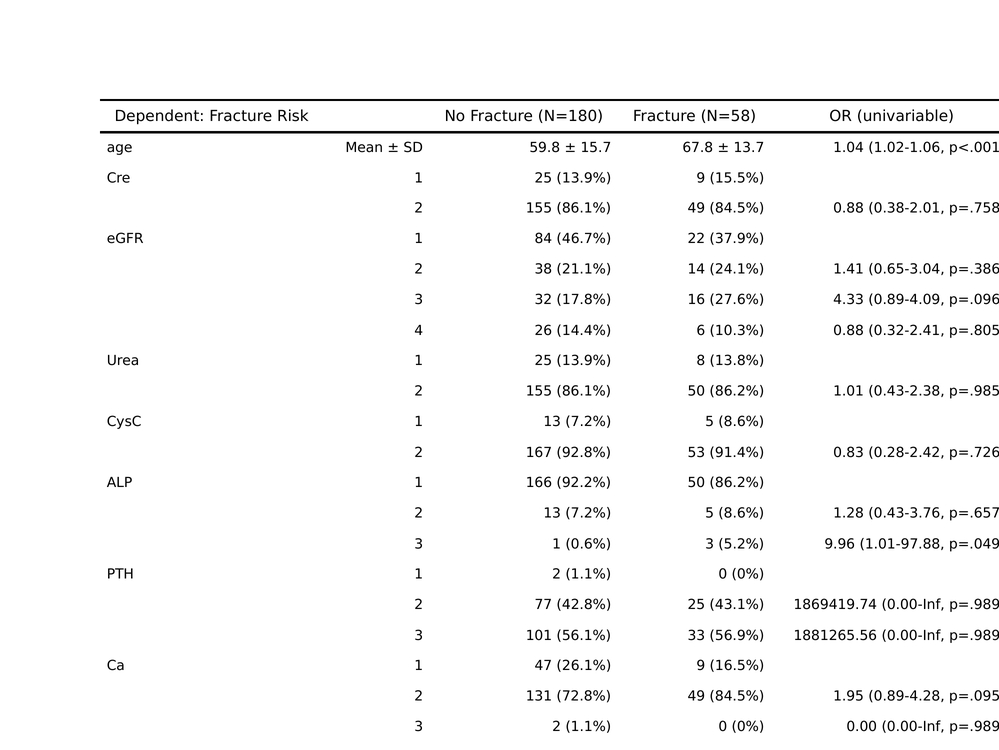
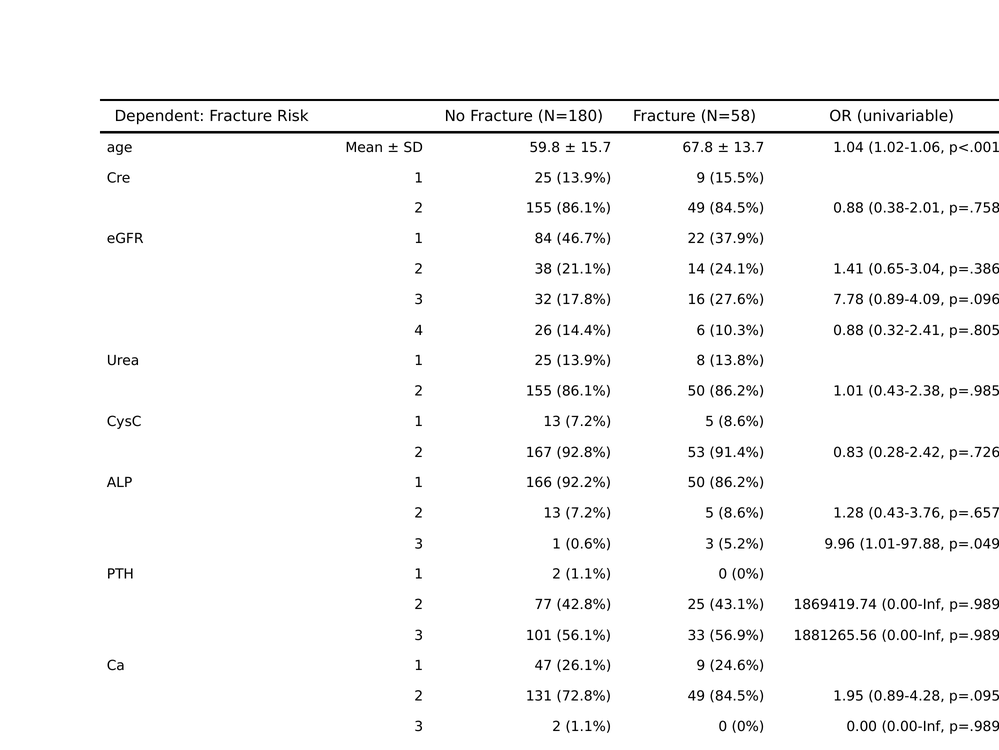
4.33: 4.33 -> 7.78
16.5%: 16.5% -> 24.6%
